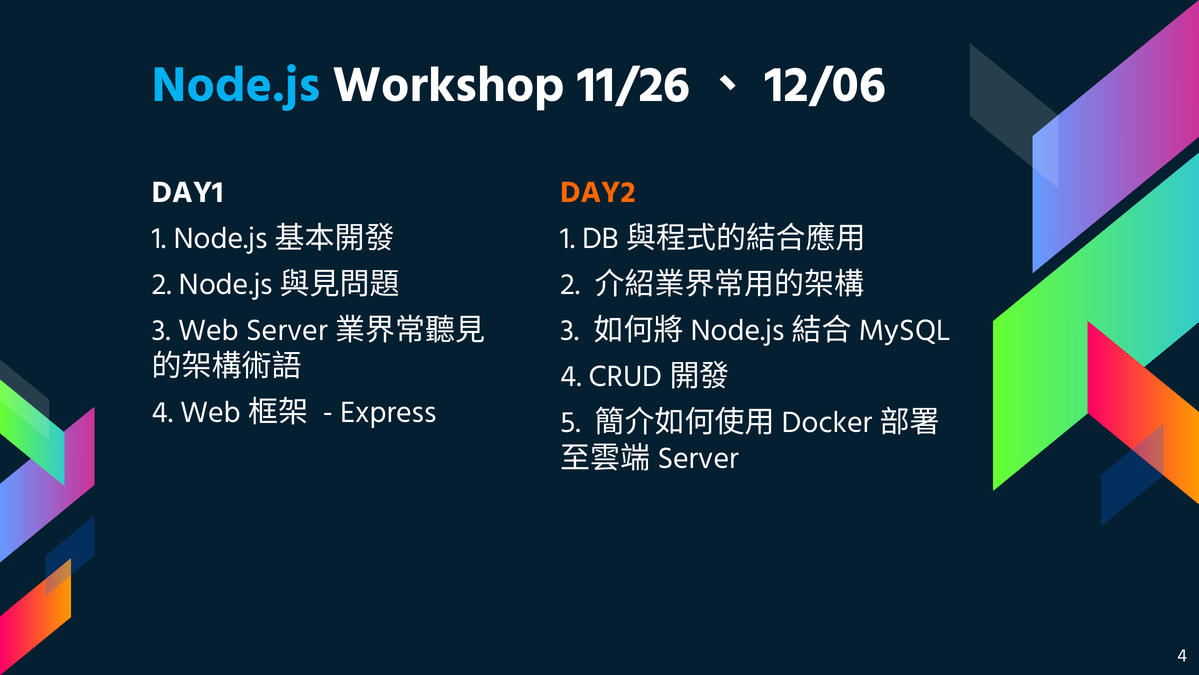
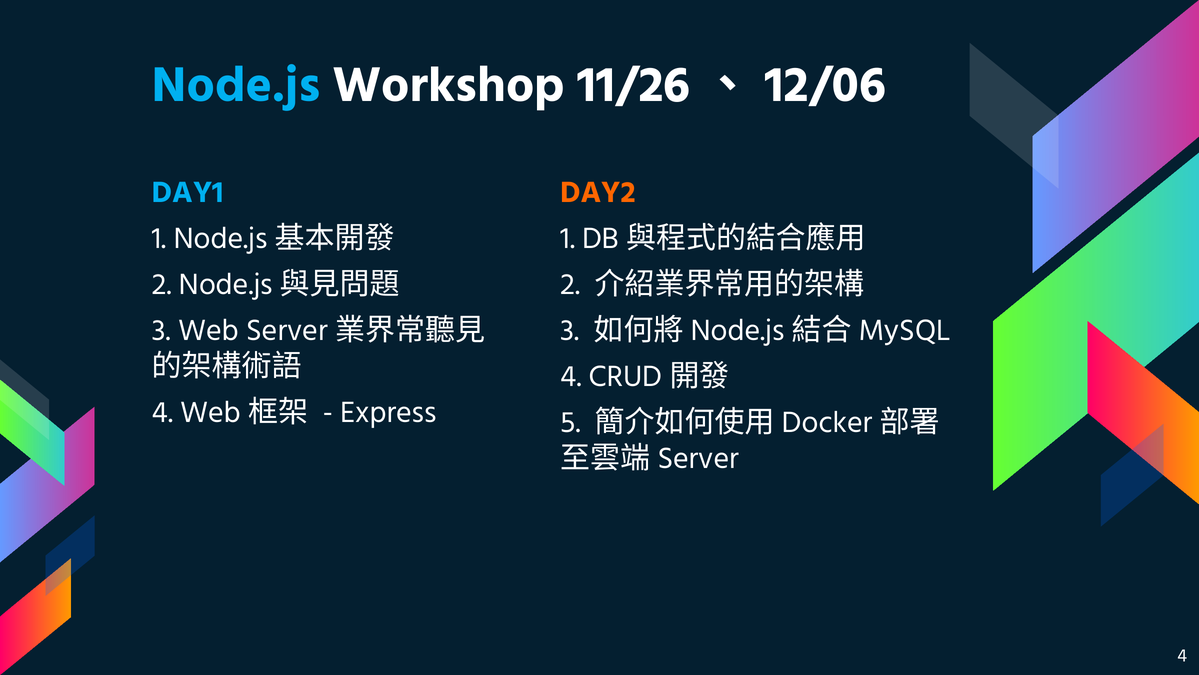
DAY1 colour: white -> light blue
